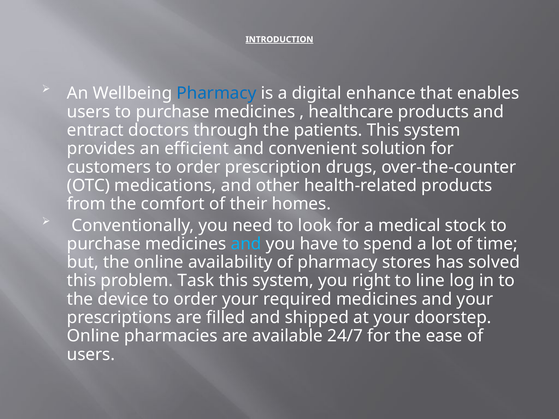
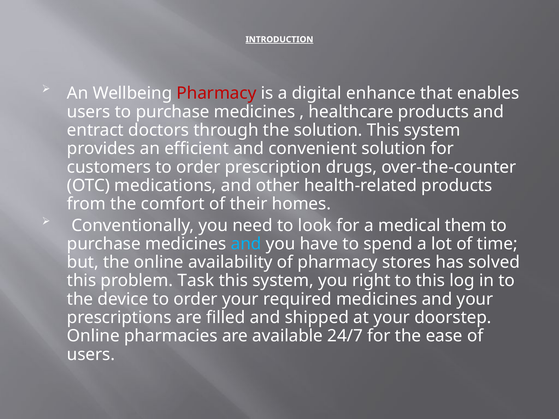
Pharmacy at (216, 93) colour: blue -> red
the patients: patients -> solution
stock: stock -> them
to line: line -> this
